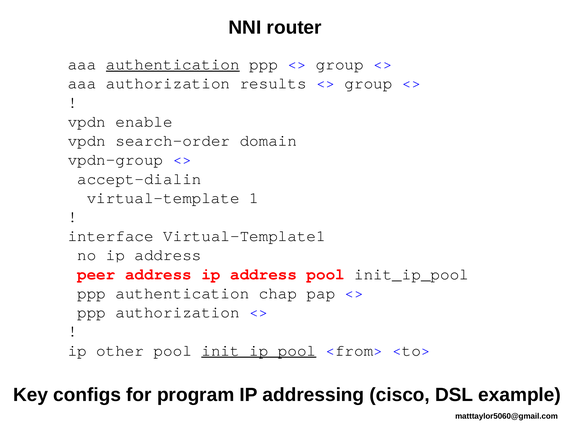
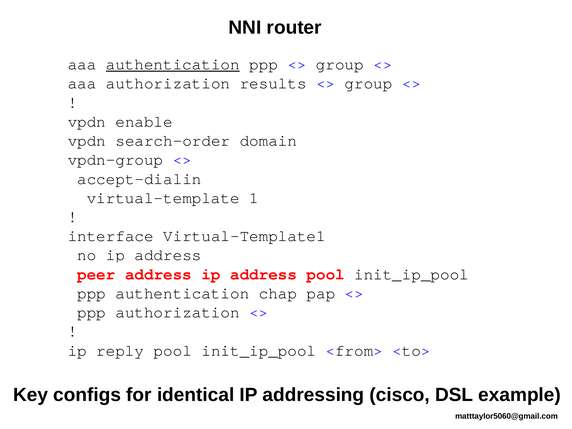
other: other -> reply
init_ip_pool at (259, 350) underline: present -> none
program: program -> identical
